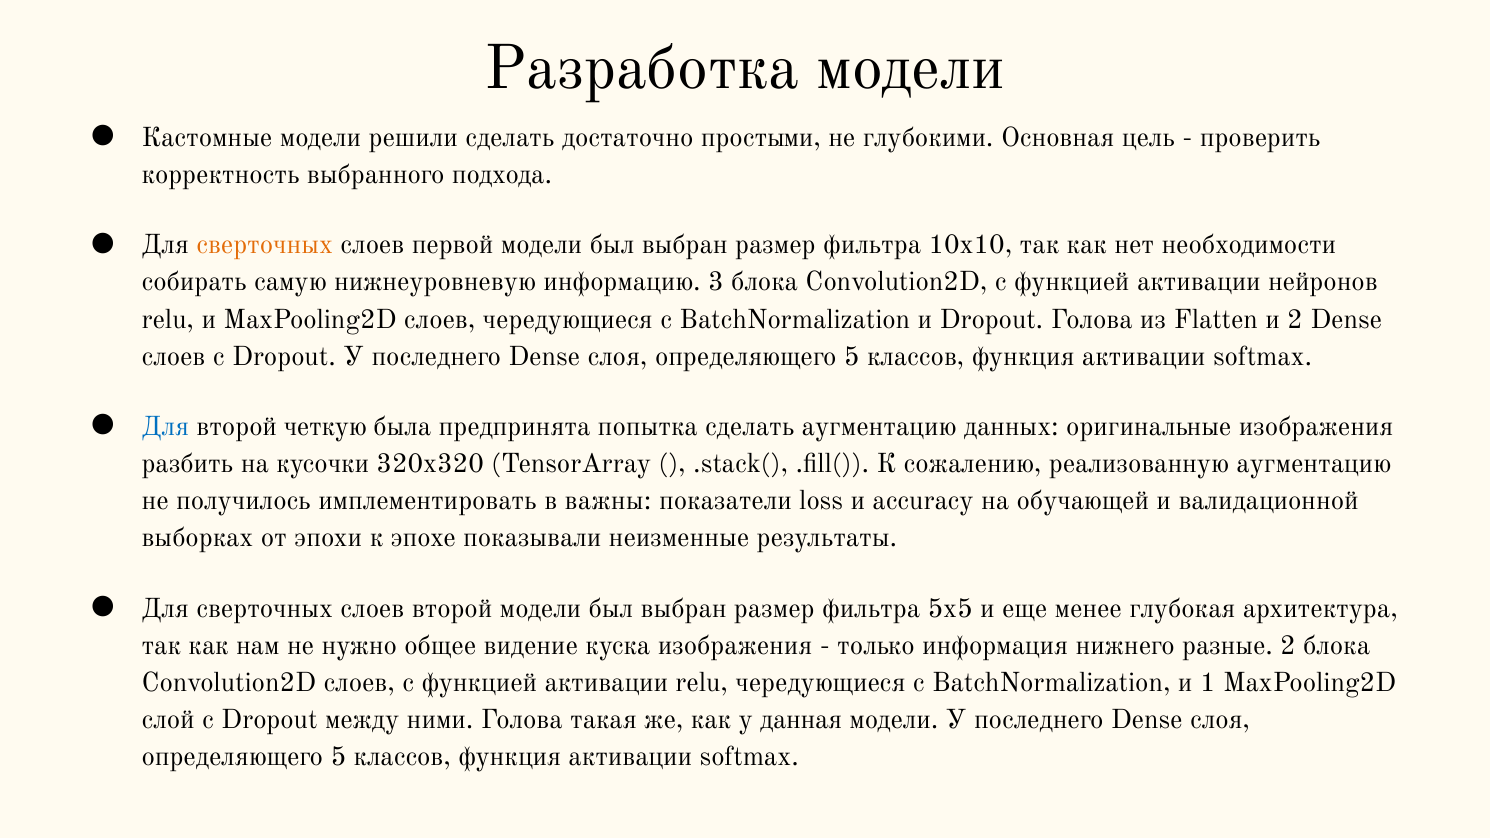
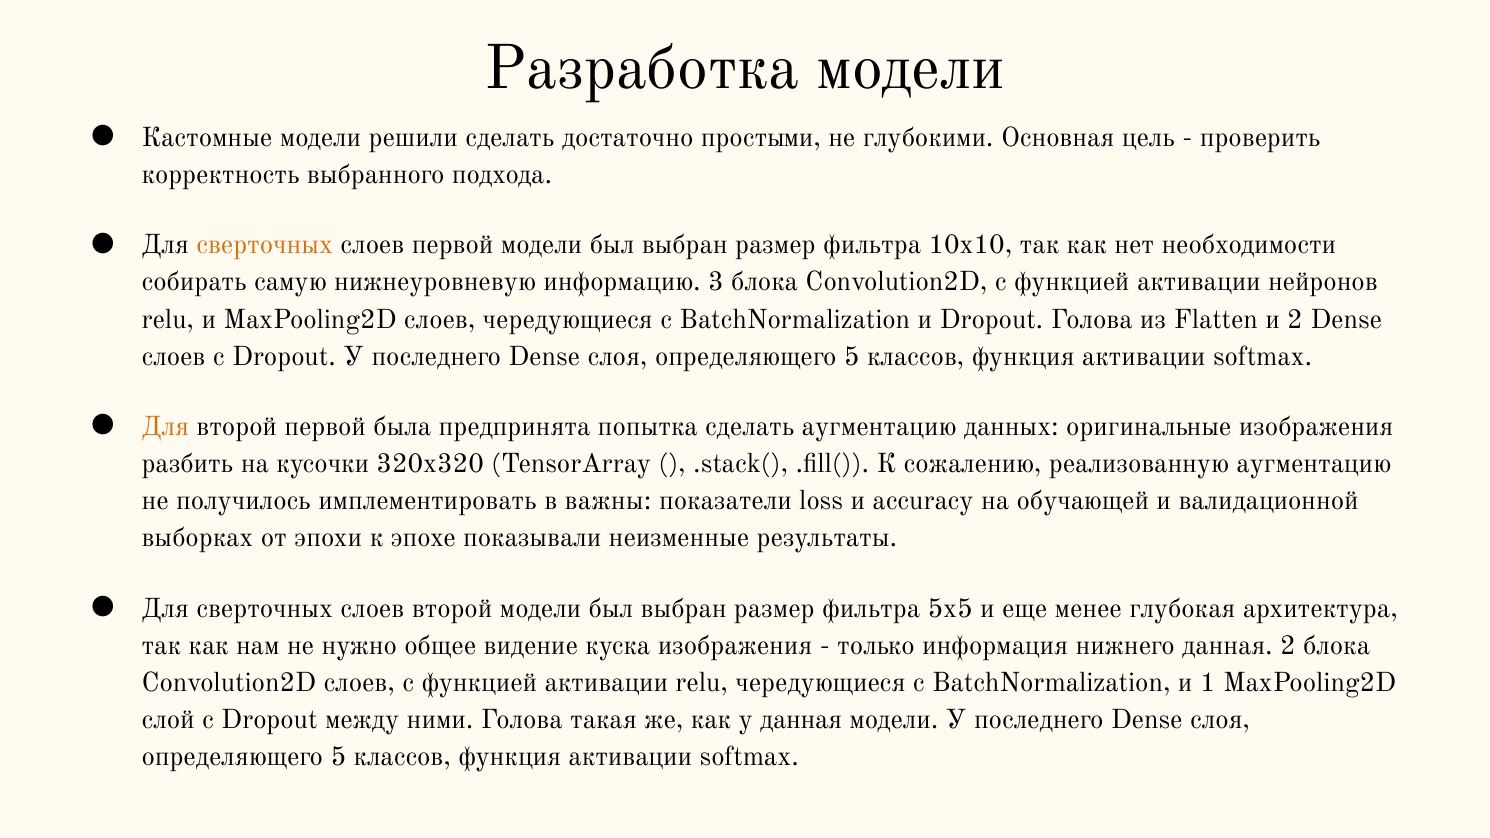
Для at (165, 427) colour: blue -> orange
второй четкую: четкую -> первой
нижнего разные: разные -> данная
